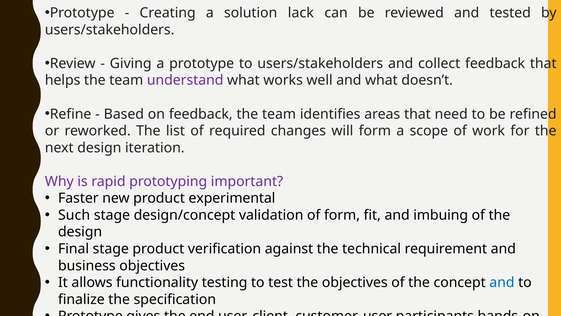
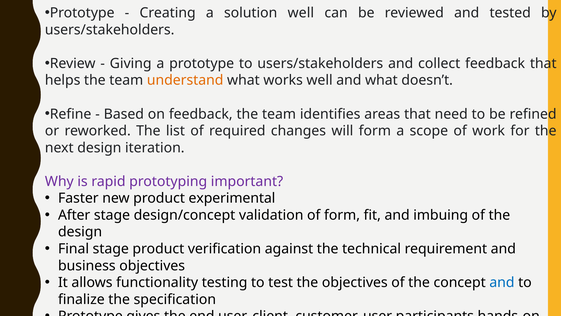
solution lack: lack -> well
understand colour: purple -> orange
Such: Such -> After
